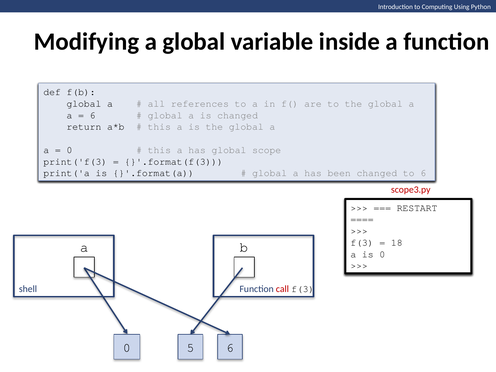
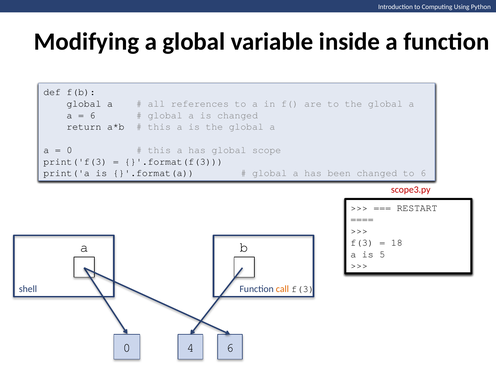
is 0: 0 -> 5
call colour: red -> orange
5: 5 -> 4
